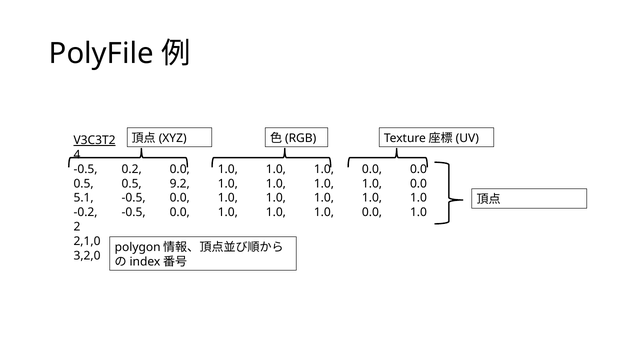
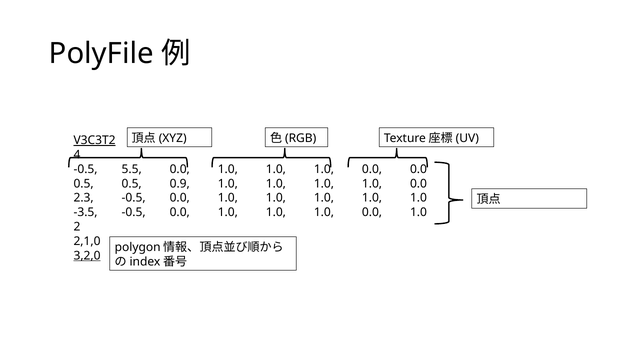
0.2: 0.2 -> 5.5
9.2: 9.2 -> 0.9
5.1: 5.1 -> 2.3
-0.2: -0.2 -> -3.5
3,2,0 underline: none -> present
